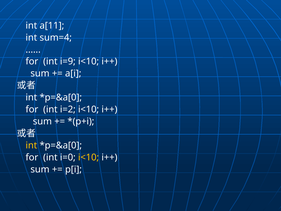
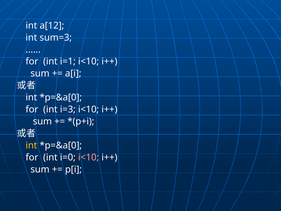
a[11: a[11 -> a[12
sum=4: sum=4 -> sum=3
i=9: i=9 -> i=1
i=2: i=2 -> i=3
i<10 at (89, 157) colour: yellow -> pink
